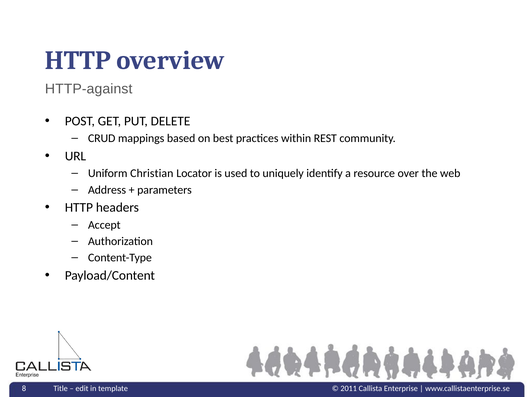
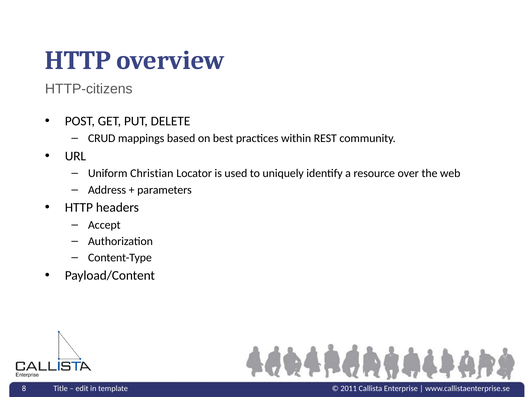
HTTP-against: HTTP-against -> HTTP-citizens
